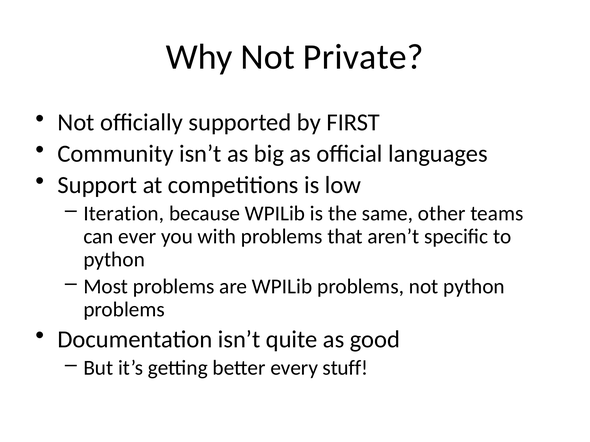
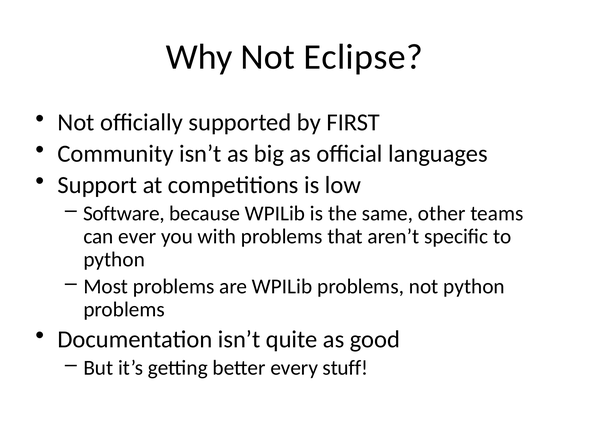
Private: Private -> Eclipse
Iteration: Iteration -> Software
